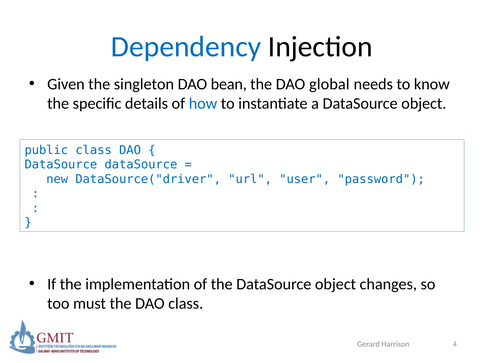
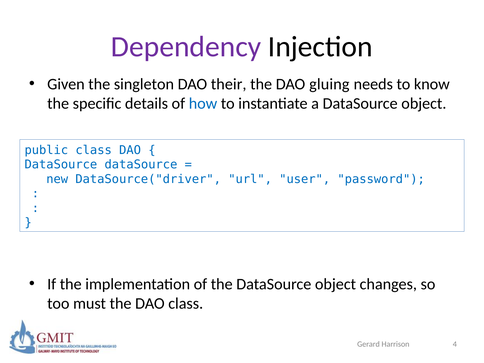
Dependency colour: blue -> purple
bean: bean -> their
global: global -> gluing
